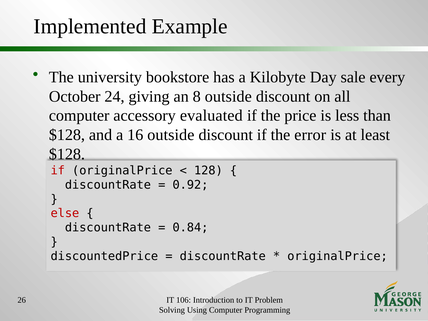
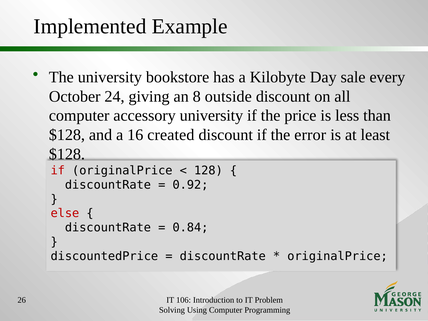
accessory evaluated: evaluated -> university
16 outside: outside -> created
